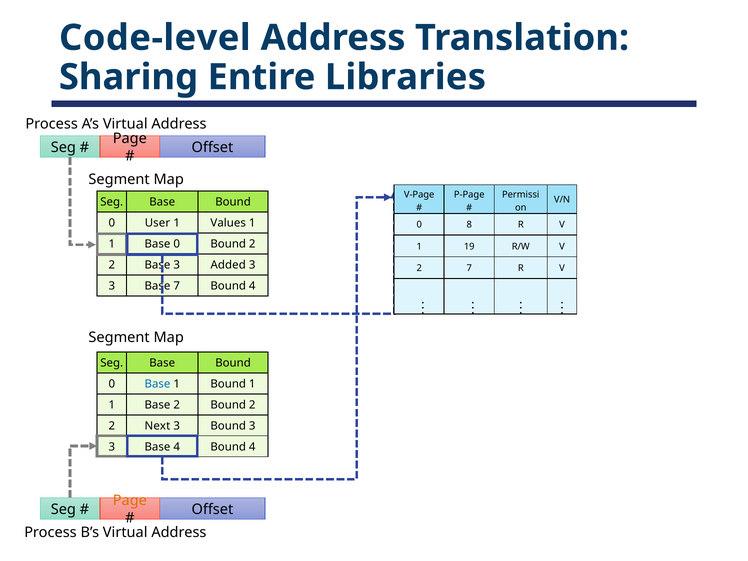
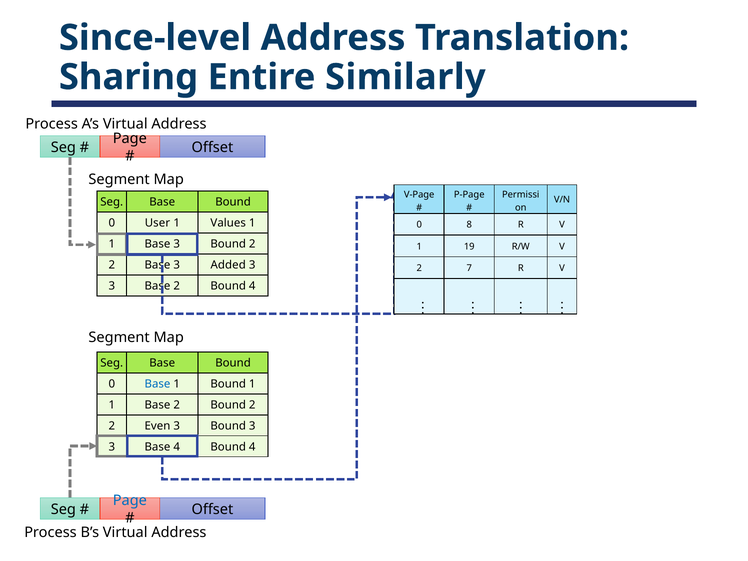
Code-level: Code-level -> Since-level
Libraries: Libraries -> Similarly
1 Base 0: 0 -> 3
3 Base 7: 7 -> 2
Next: Next -> Even
Page at (130, 501) colour: orange -> blue
